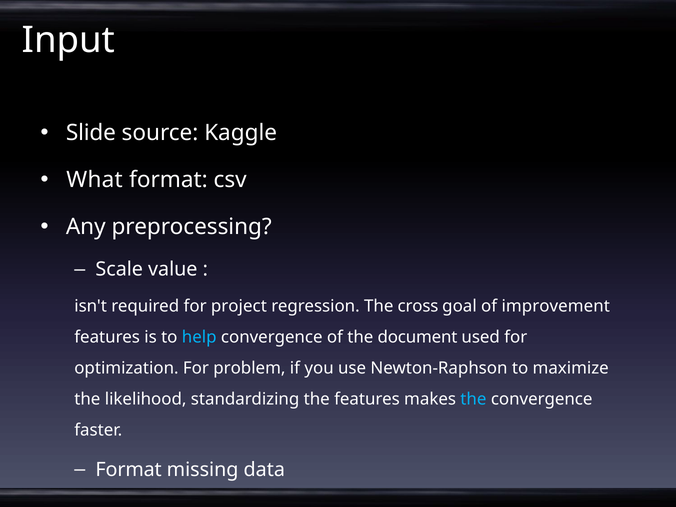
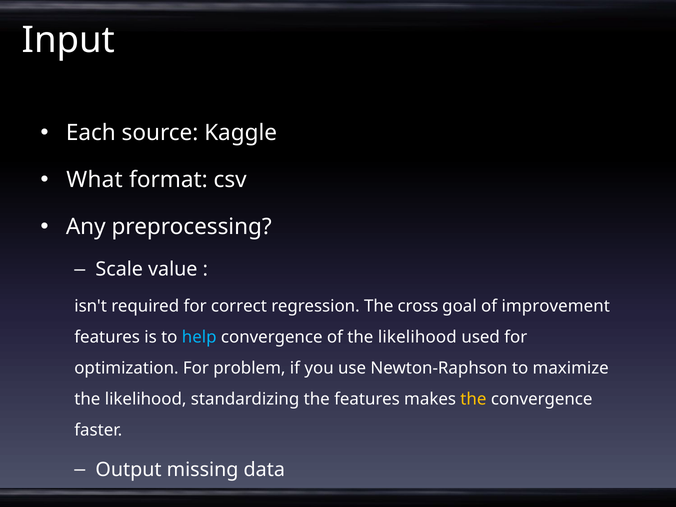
Slide: Slide -> Each
project: project -> correct
of the document: document -> likelihood
the at (473, 399) colour: light blue -> yellow
Format at (129, 470): Format -> Output
